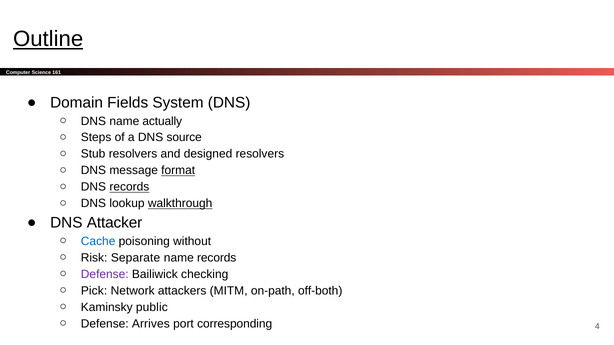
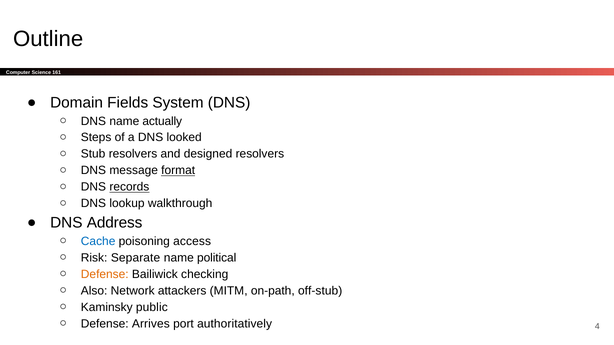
Outline underline: present -> none
source: source -> looked
walkthrough underline: present -> none
Attacker: Attacker -> Address
without: without -> access
name records: records -> political
Defense at (105, 274) colour: purple -> orange
Pick: Pick -> Also
off-both: off-both -> off-stub
corresponding: corresponding -> authoritatively
